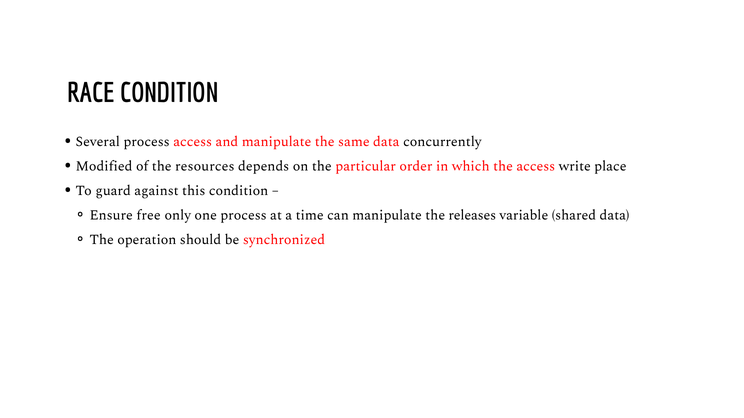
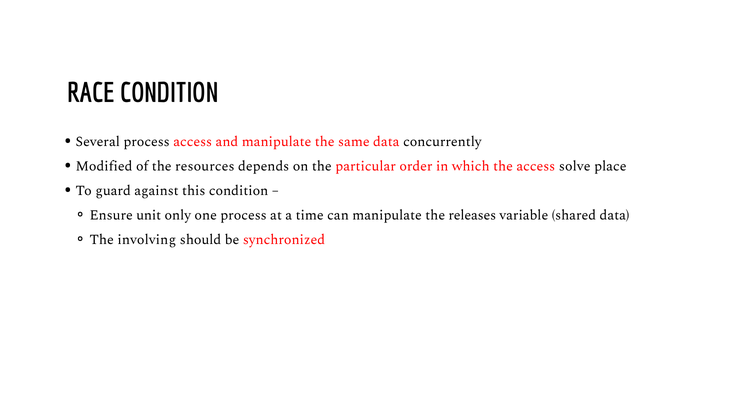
write: write -> solve
free: free -> unit
operation: operation -> involving
